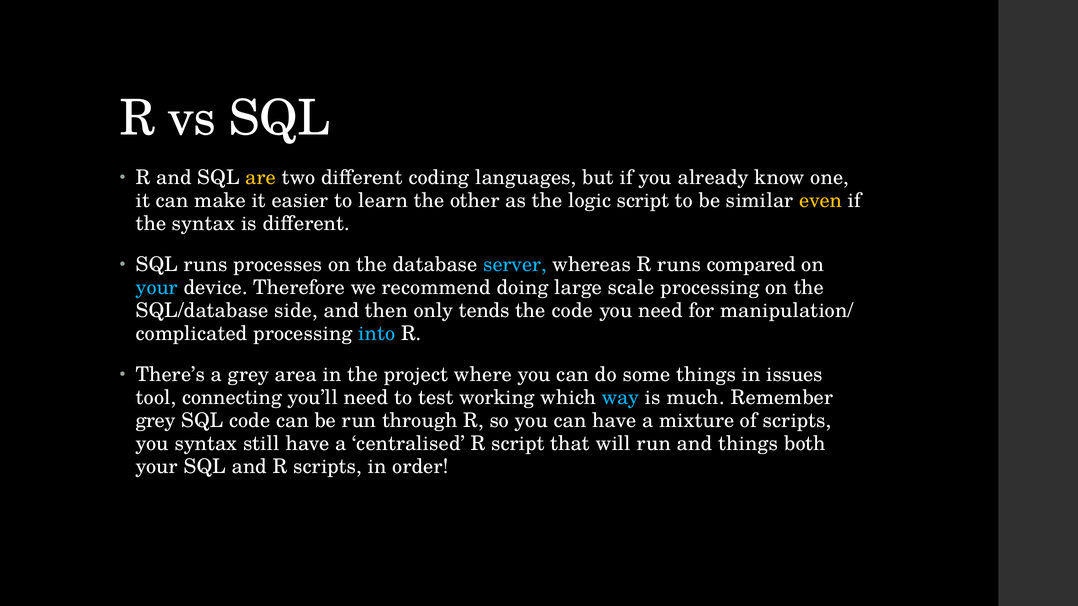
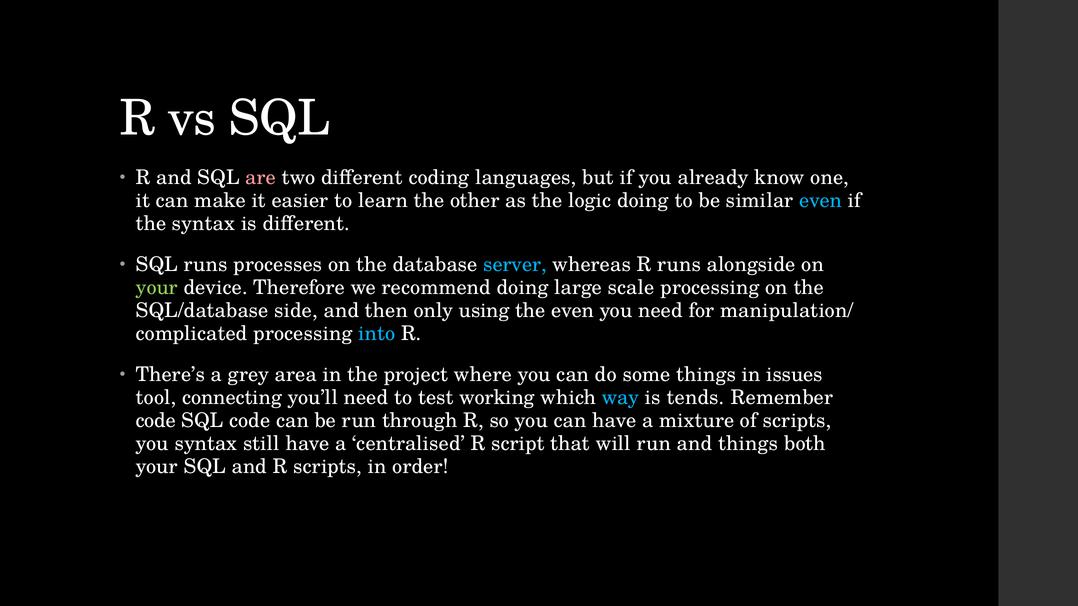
are colour: yellow -> pink
logic script: script -> doing
even at (821, 201) colour: yellow -> light blue
compared: compared -> alongside
your at (157, 288) colour: light blue -> light green
tends: tends -> using
the code: code -> even
much: much -> tends
grey at (156, 421): grey -> code
